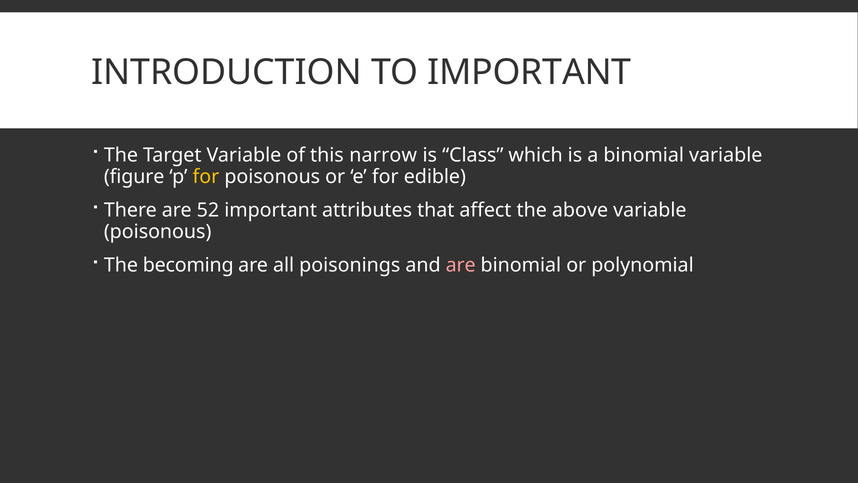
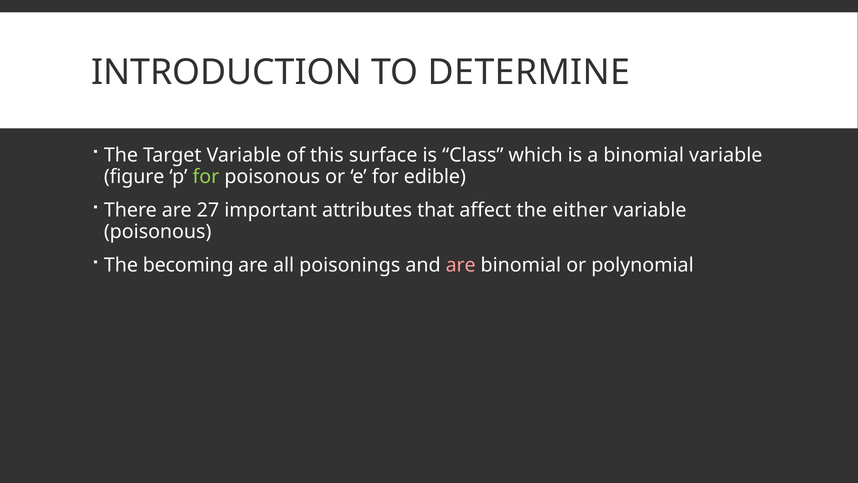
TO IMPORTANT: IMPORTANT -> DETERMINE
narrow: narrow -> surface
for at (206, 177) colour: yellow -> light green
52: 52 -> 27
above: above -> either
